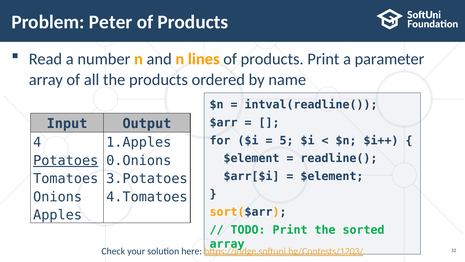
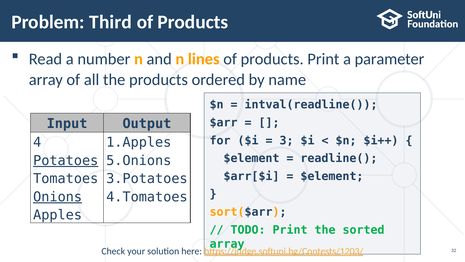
Peter: Peter -> Third
5: 5 -> 3
0.Onions: 0.Onions -> 5.Onions
Onions underline: none -> present
